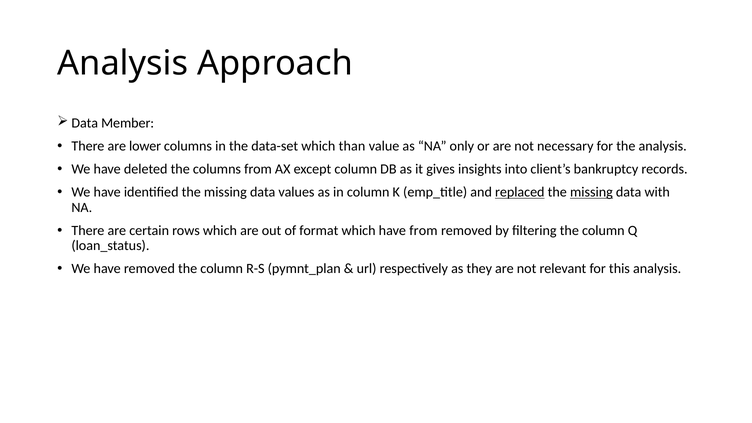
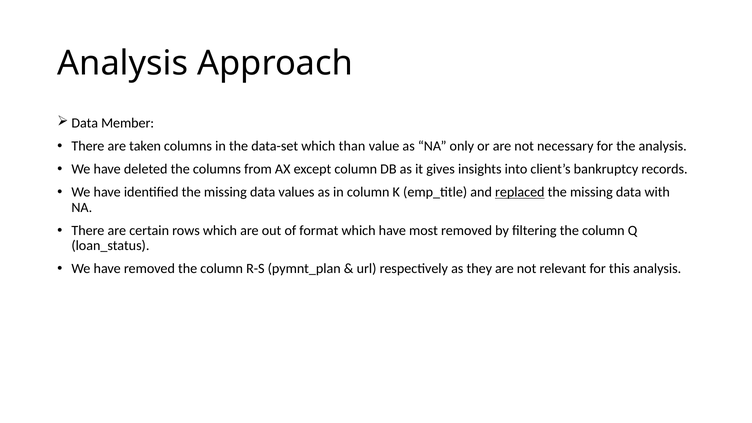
lower: lower -> taken
missing at (591, 192) underline: present -> none
have from: from -> most
